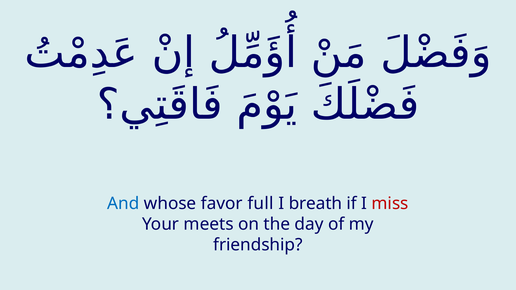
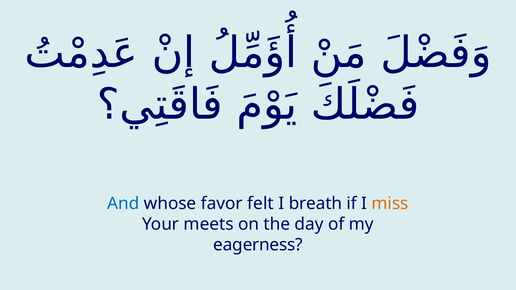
full: full -> felt
miss colour: red -> orange
friendship: friendship -> eagerness
